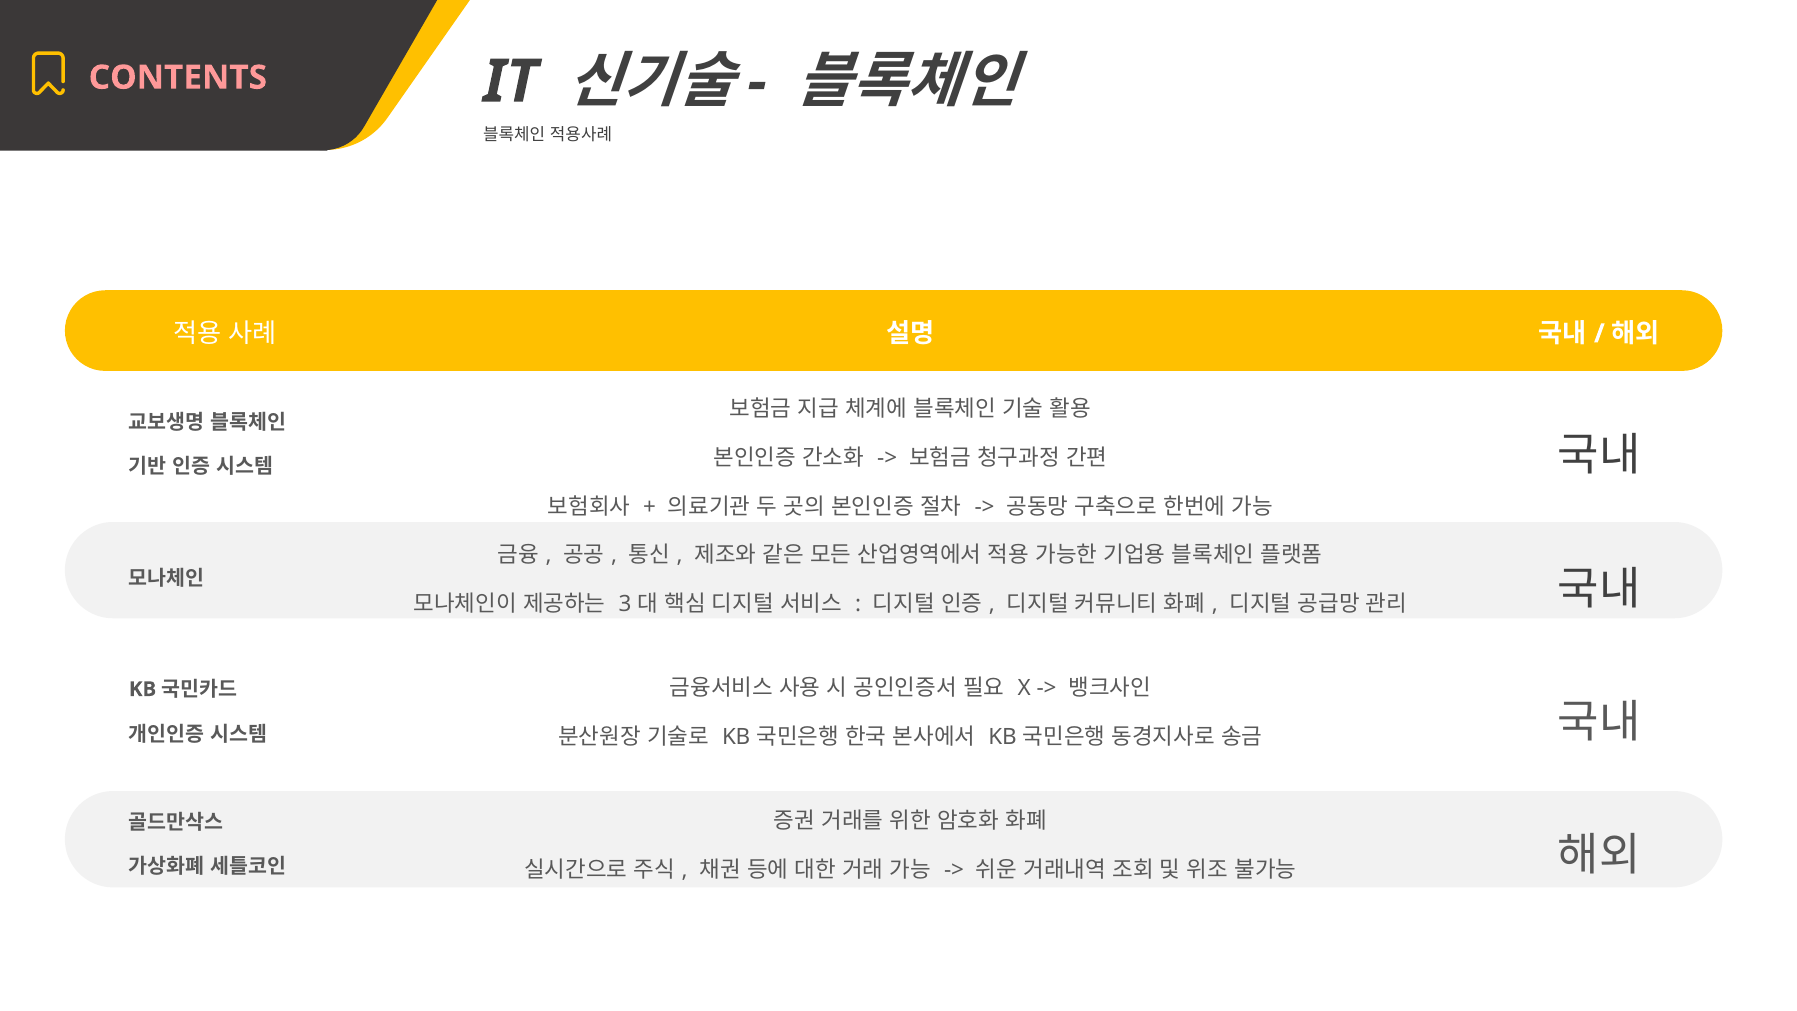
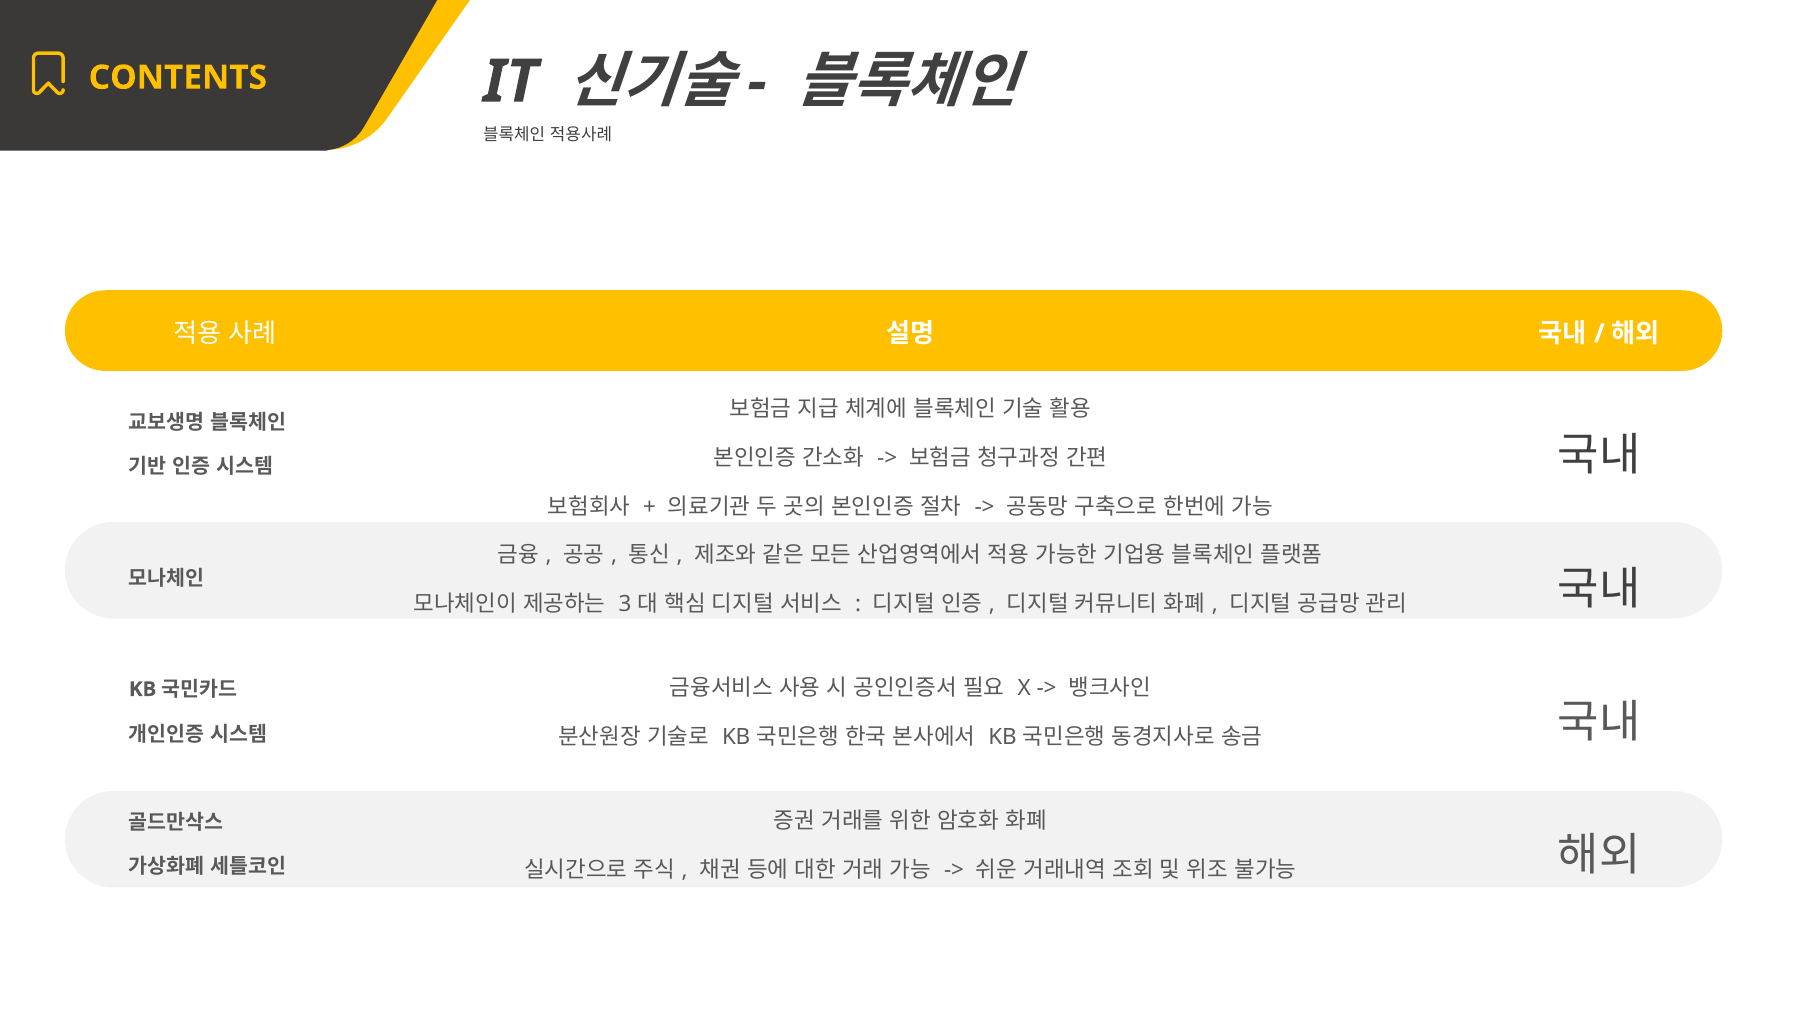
CONTENTS colour: pink -> yellow
